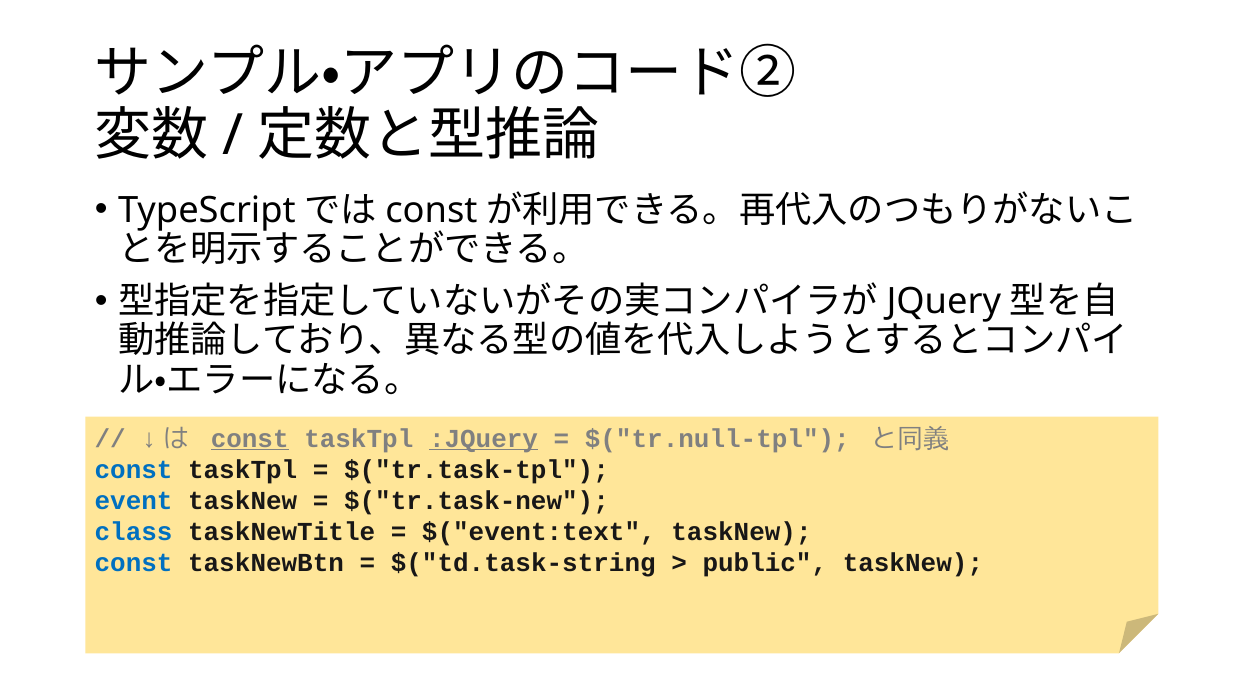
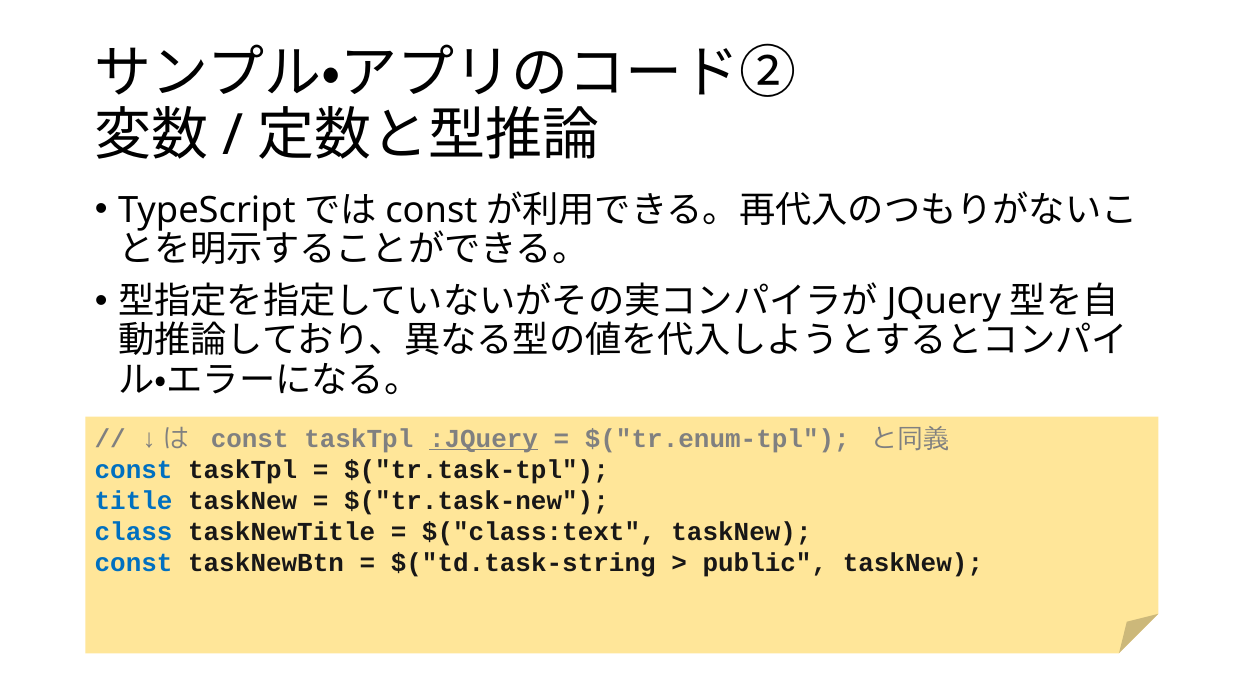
const at (250, 438) underline: present -> none
$("tr.null-tpl: $("tr.null-tpl -> $("tr.enum-tpl
event: event -> title
$("event:text: $("event:text -> $("class:text
